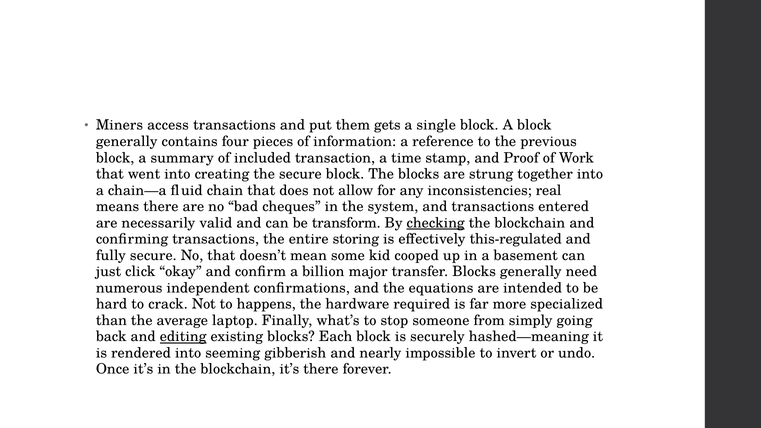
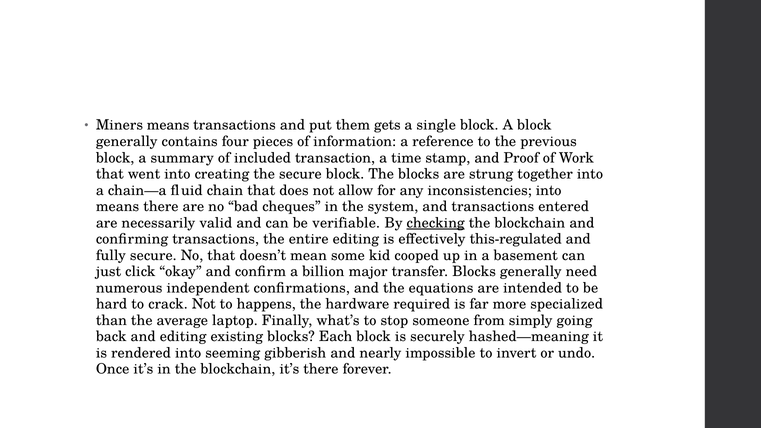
Miners access: access -> means
inconsistencies real: real -> into
transform: transform -> verifiable
entire storing: storing -> editing
editing at (183, 337) underline: present -> none
